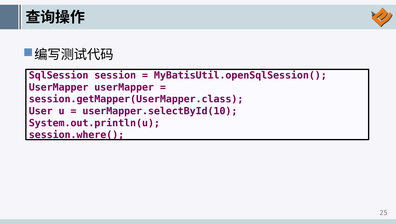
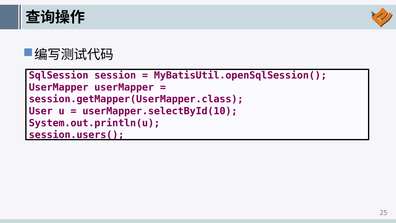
session.where(: session.where( -> session.users(
